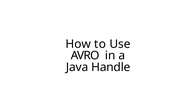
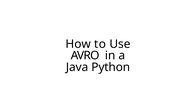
Handle: Handle -> Python
